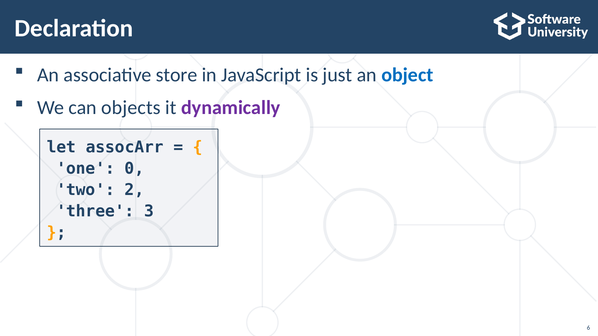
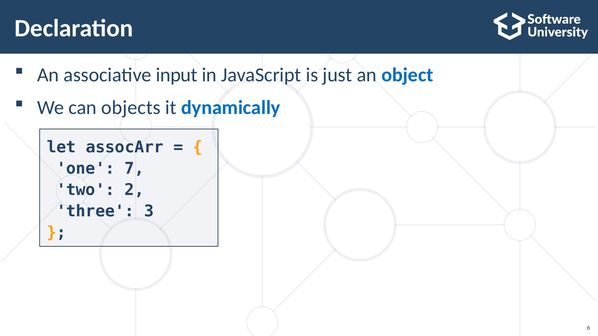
store: store -> input
dynamically colour: purple -> blue
0: 0 -> 7
